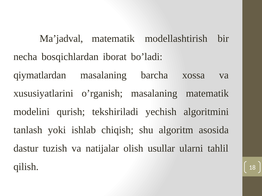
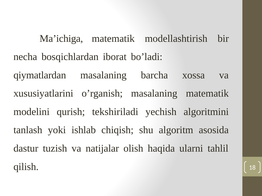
Ma’jadval: Ma’jadval -> Ma’ichiga
usullar: usullar -> haqida
